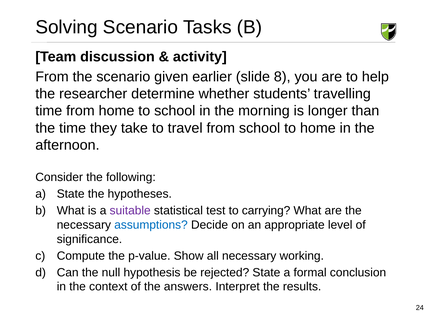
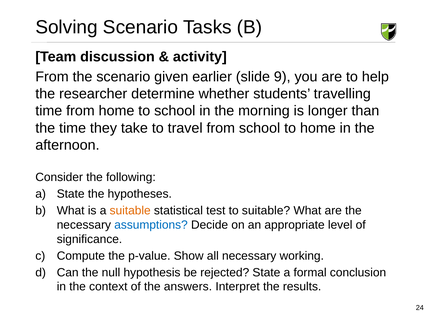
8: 8 -> 9
suitable at (130, 211) colour: purple -> orange
to carrying: carrying -> suitable
